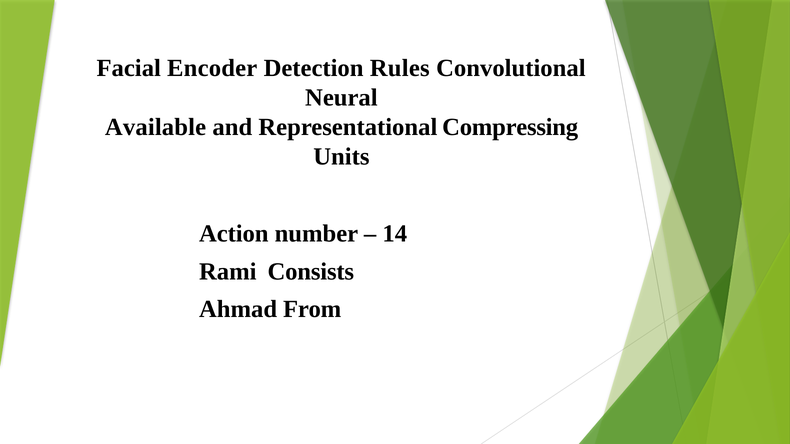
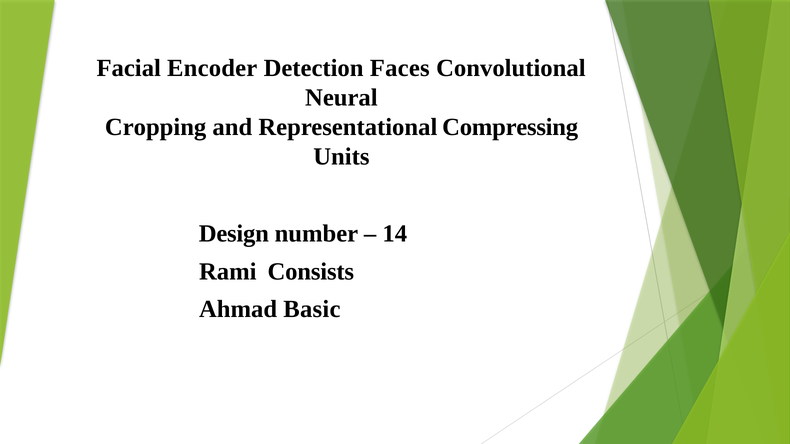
Rules: Rules -> Faces
Available: Available -> Cropping
Action: Action -> Design
From: From -> Basic
